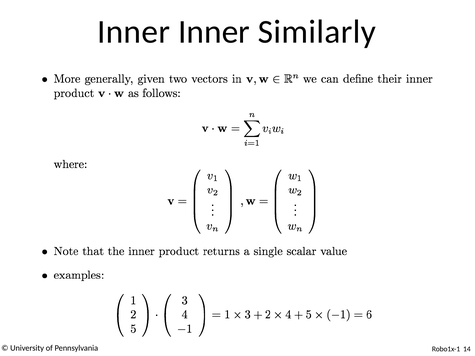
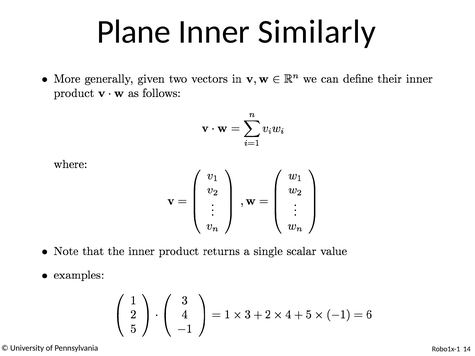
Inner at (134, 32): Inner -> Plane
